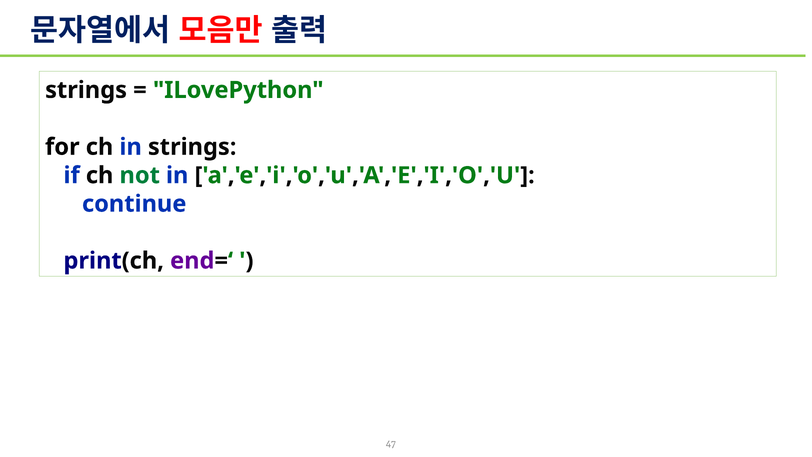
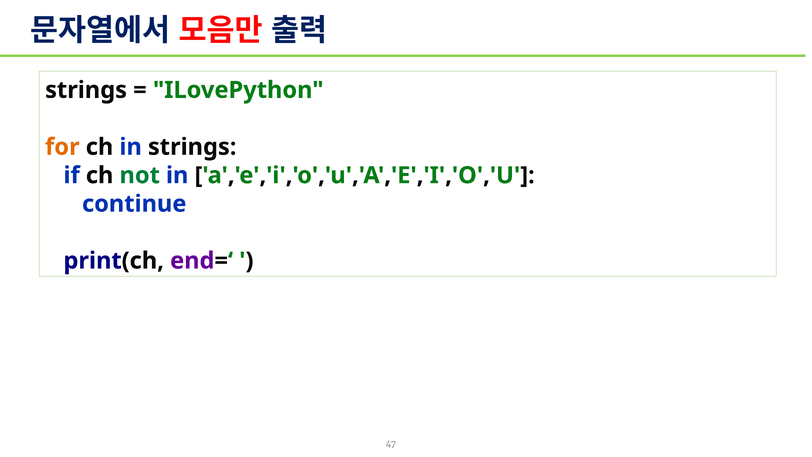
for colour: black -> orange
